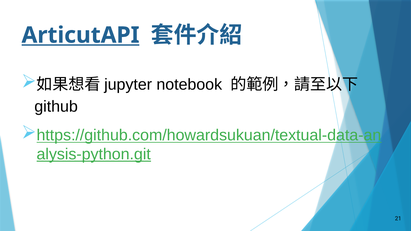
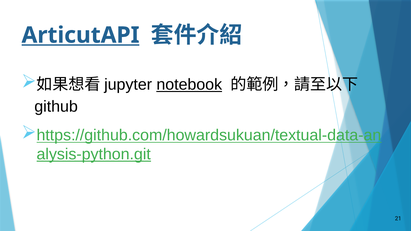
notebook underline: none -> present
